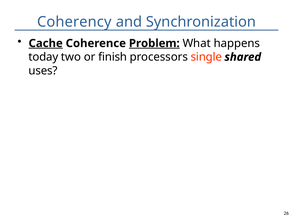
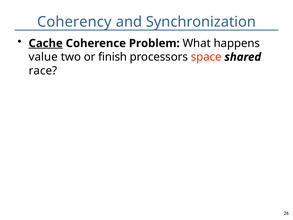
Problem underline: present -> none
today: today -> value
single: single -> space
uses: uses -> race
